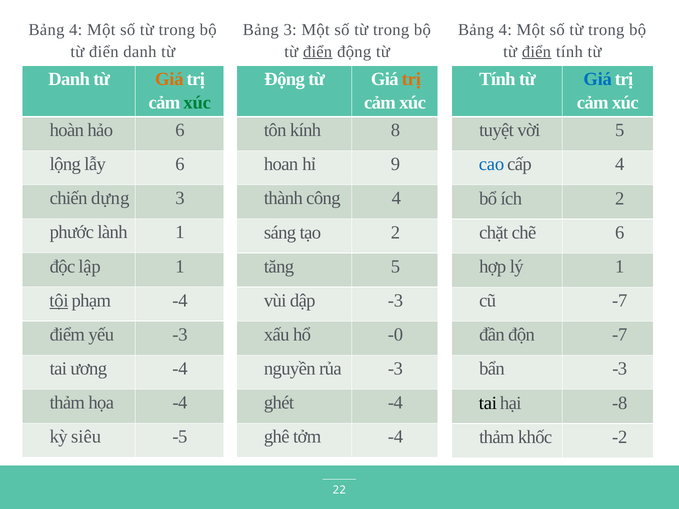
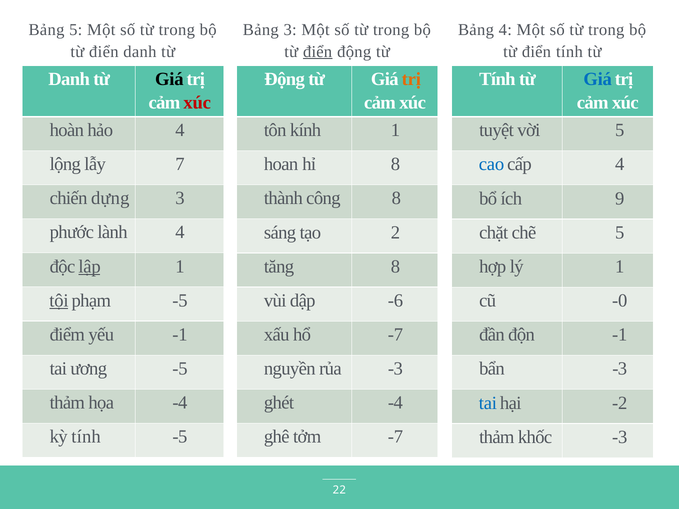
4 at (76, 30): 4 -> 5
điển at (536, 52) underline: present -> none
Giá at (169, 79) colour: orange -> black
xúc at (197, 103) colour: green -> red
hảo 6: 6 -> 4
kính 8: 8 -> 1
lẫy 6: 6 -> 7
hỉ 9: 9 -> 8
công 4: 4 -> 8
ích 2: 2 -> 9
lành 1: 1 -> 4
chẽ 6: 6 -> 5
lập underline: none -> present
tăng 5: 5 -> 8
phạm -4: -4 -> -5
dập -3: -3 -> -6
cũ -7: -7 -> -0
yếu -3: -3 -> -1
hổ -0: -0 -> -7
độn -7: -7 -> -1
ương -4: -4 -> -5
tai at (488, 403) colour: black -> blue
-8: -8 -> -2
kỳ siêu: siêu -> tính
tởm -4: -4 -> -7
khốc -2: -2 -> -3
